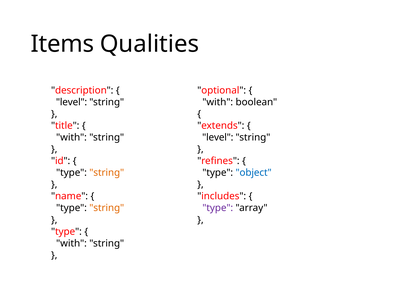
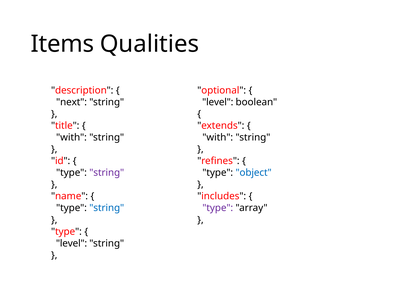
level at (72, 102): level -> next
with at (218, 102): with -> level
level at (218, 138): level -> with
string at (107, 173) colour: orange -> purple
string at (107, 209) colour: orange -> blue
with at (71, 244): with -> level
